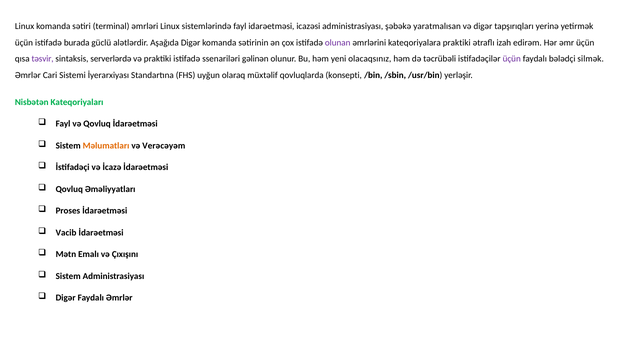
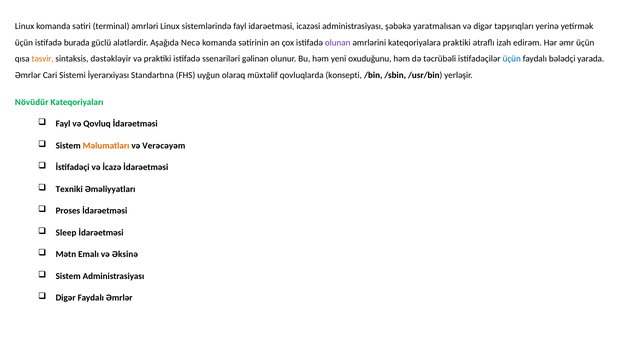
Aşağıda Digər: Digər -> Necə
təsvir colour: purple -> orange
serverlərdə: serverlərdə -> dəstəkləyir
olacaqsınız: olacaqsınız -> oxuduğunu
üçün at (512, 59) colour: purple -> blue
silmək: silmək -> yarada
Nisbətən: Nisbətən -> Növüdür
Qovluq at (69, 189): Qovluq -> Texniki
Vacib: Vacib -> Sleep
Çıxışını: Çıxışını -> Əksinə
